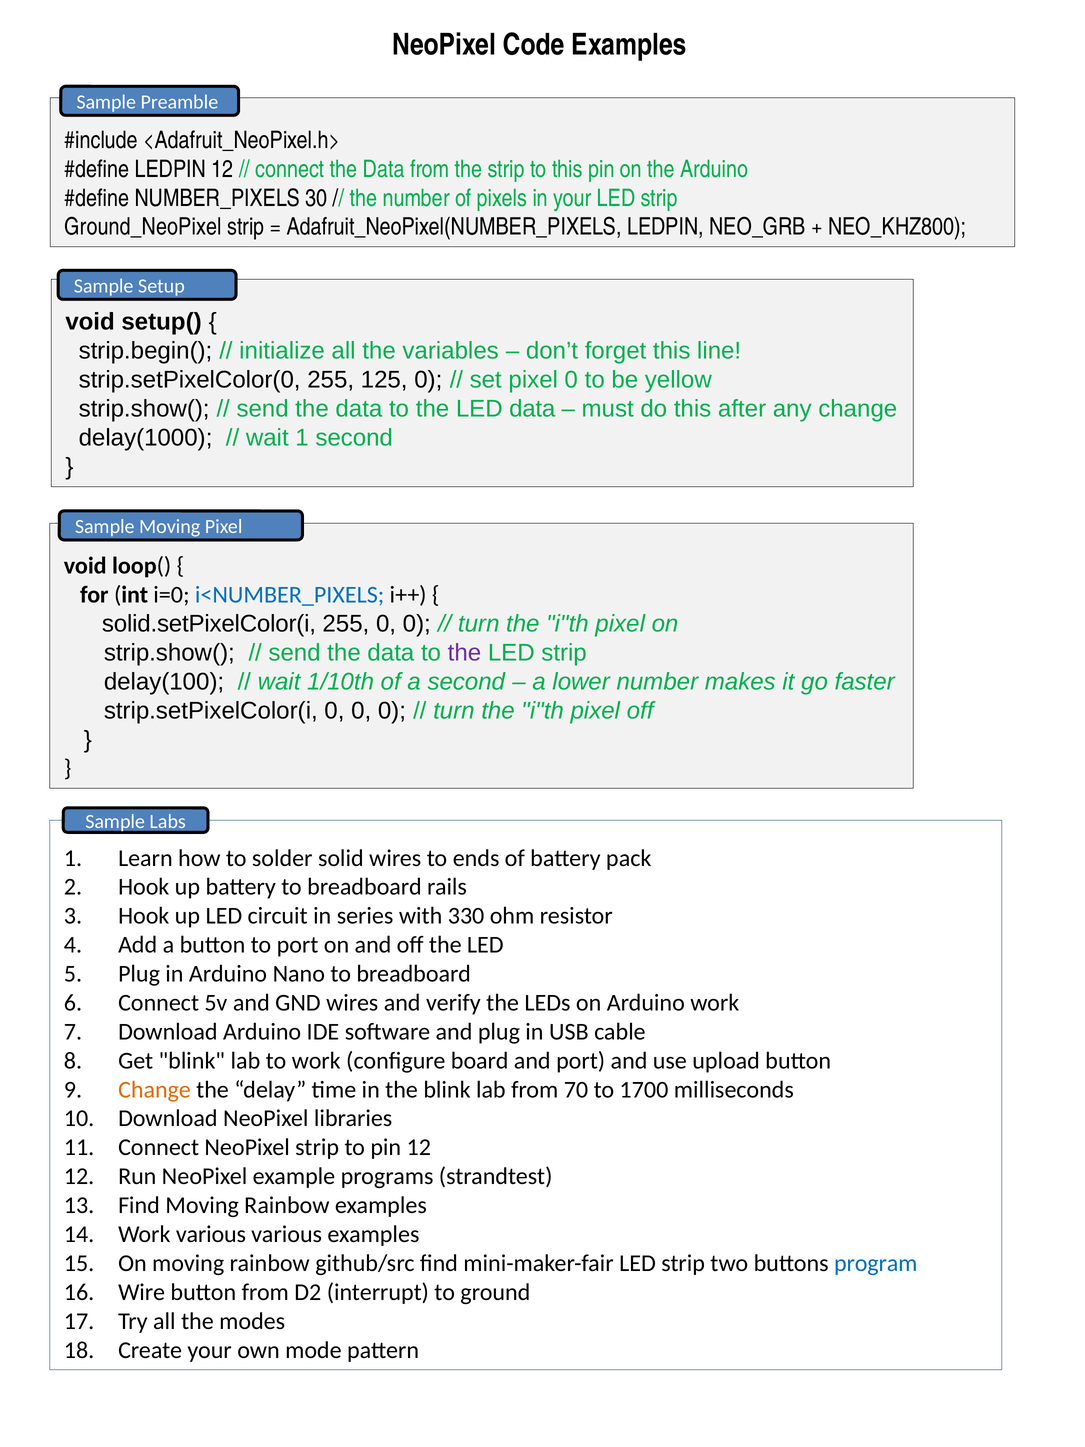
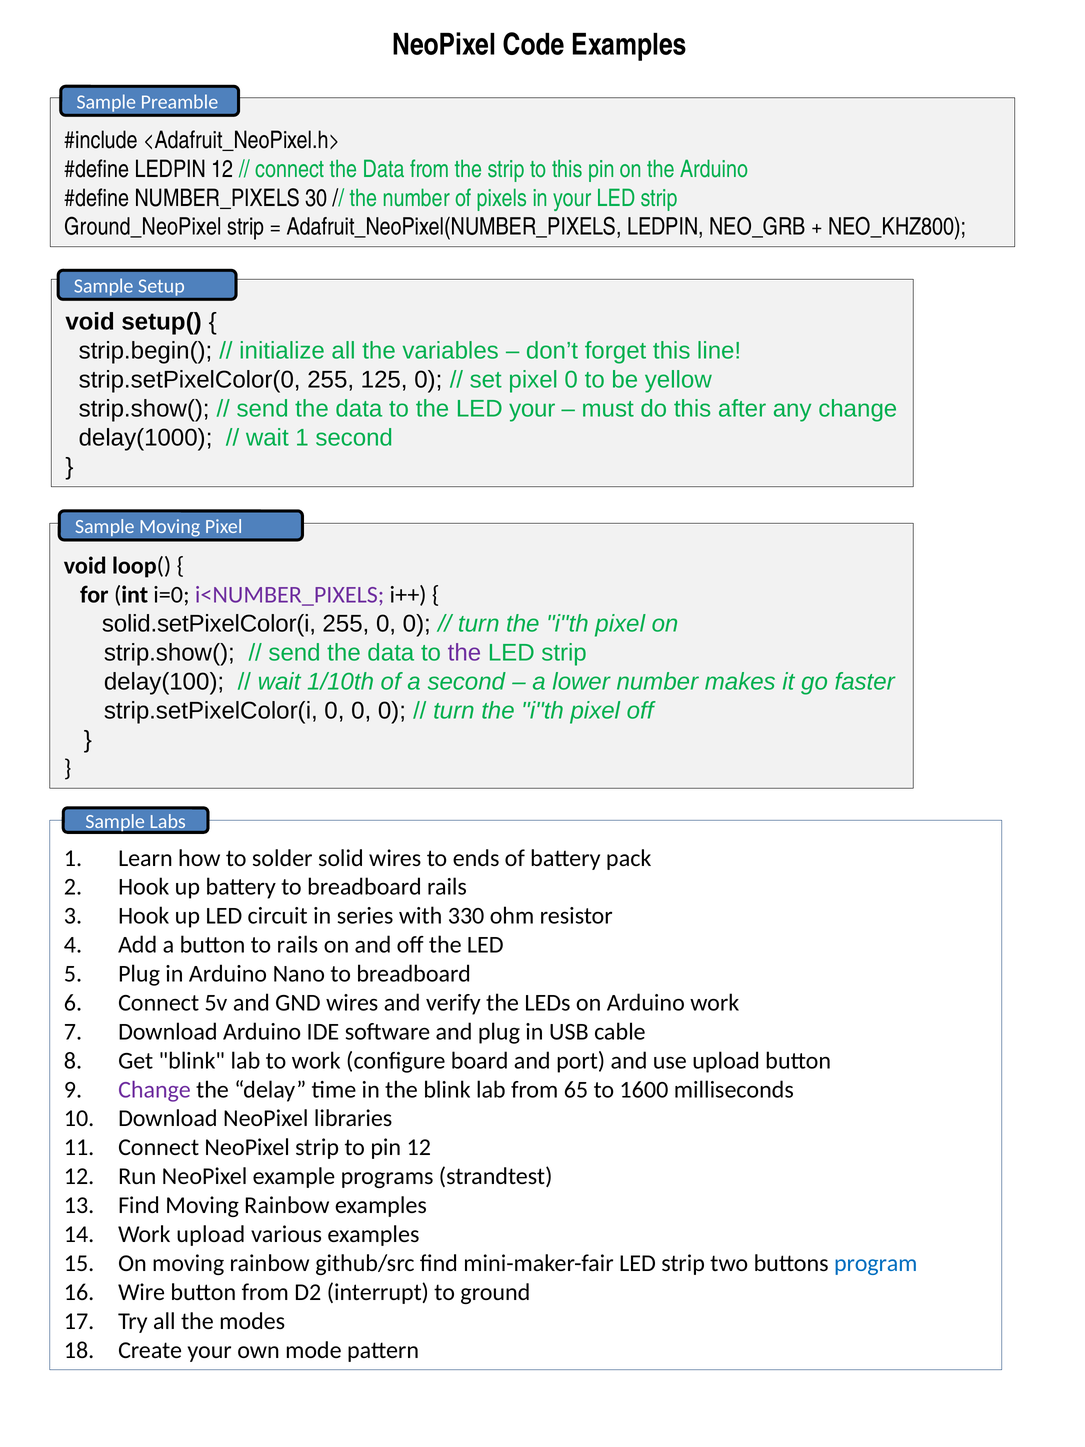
LED data: data -> your
i<NUMBER_PIXELS colour: blue -> purple
to port: port -> rails
Change at (154, 1089) colour: orange -> purple
70: 70 -> 65
1700: 1700 -> 1600
Work various: various -> upload
